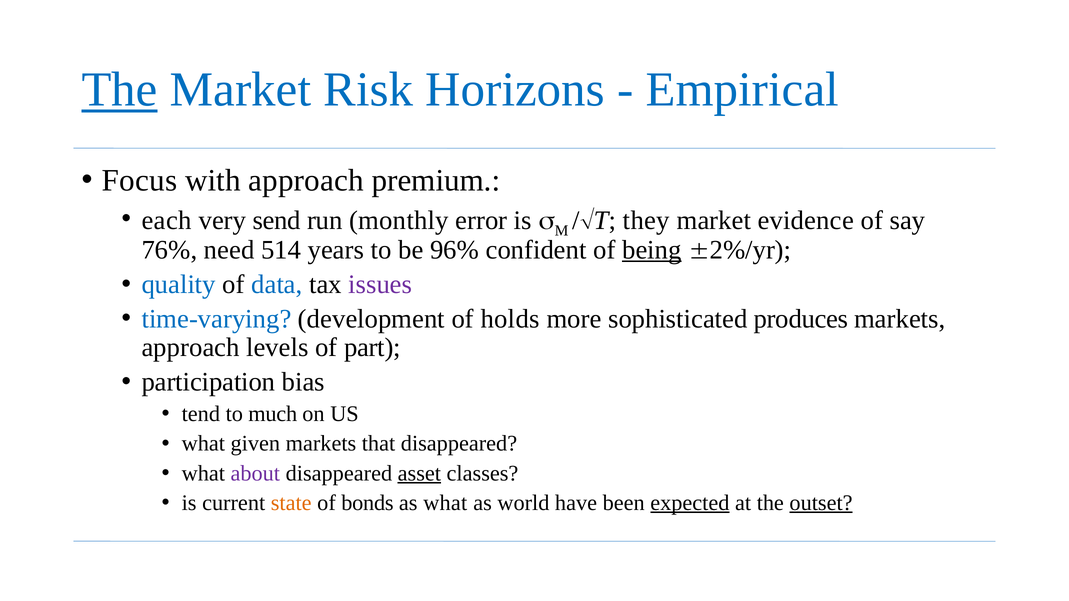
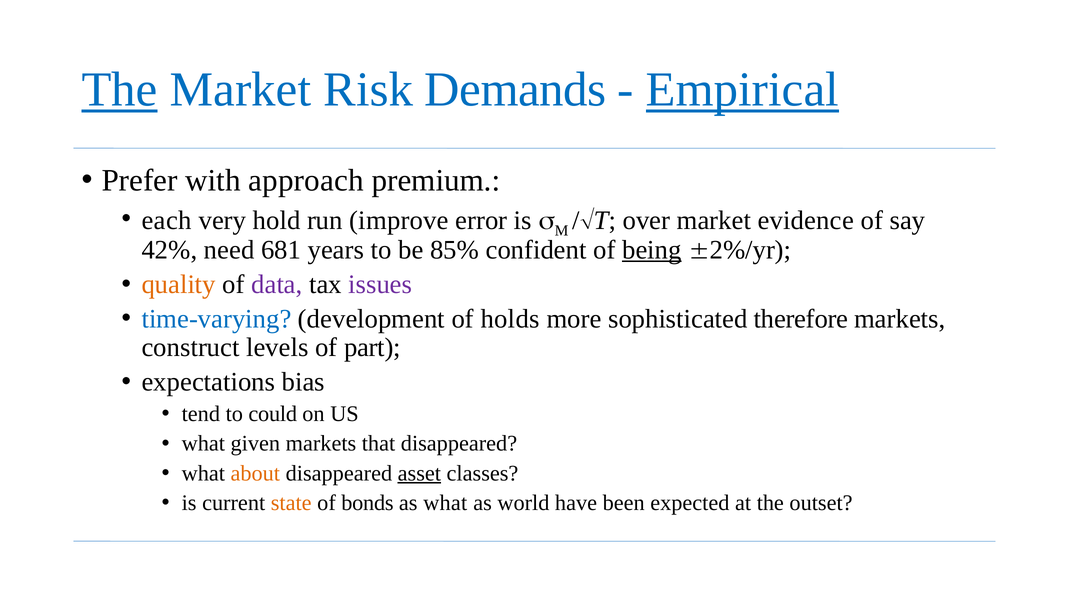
Horizons: Horizons -> Demands
Empirical underline: none -> present
Focus: Focus -> Prefer
send: send -> hold
monthly: monthly -> improve
they: they -> over
76%: 76% -> 42%
514: 514 -> 681
96%: 96% -> 85%
quality colour: blue -> orange
data colour: blue -> purple
produces: produces -> therefore
approach at (191, 348): approach -> construct
participation: participation -> expectations
much: much -> could
about colour: purple -> orange
expected underline: present -> none
outset underline: present -> none
